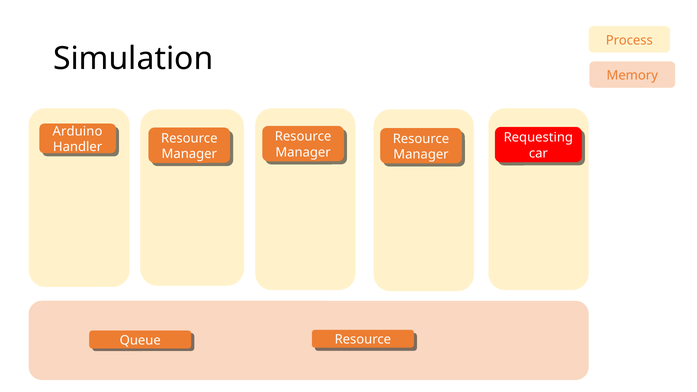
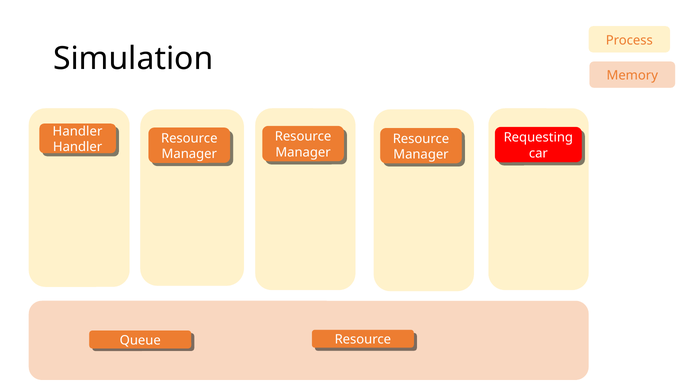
Arduino at (78, 131): Arduino -> Handler
